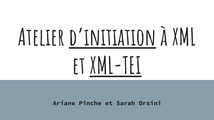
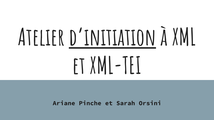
XML-TEI underline: present -> none
